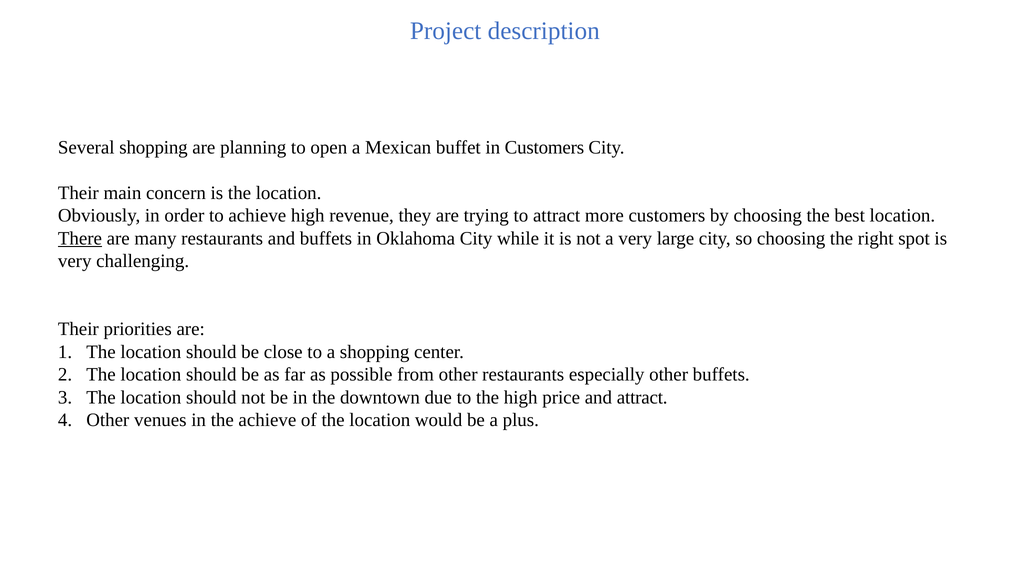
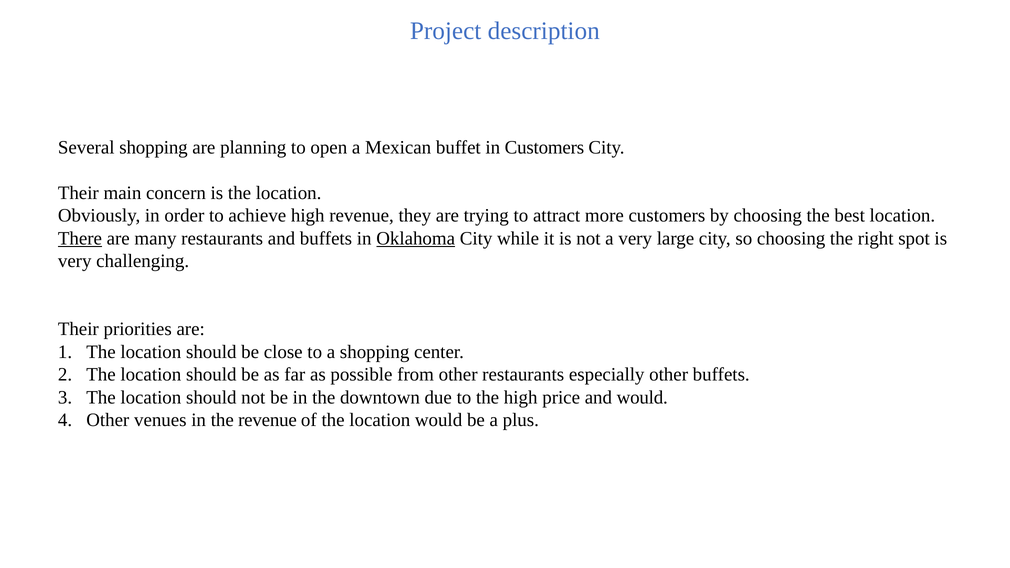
Oklahoma underline: none -> present
and attract: attract -> would
the achieve: achieve -> revenue
